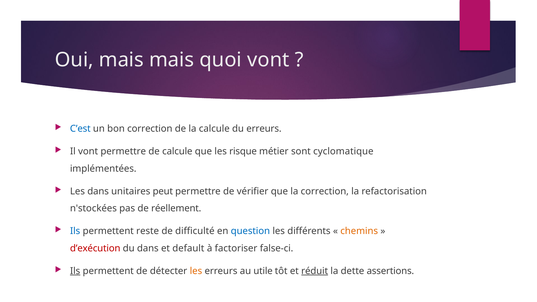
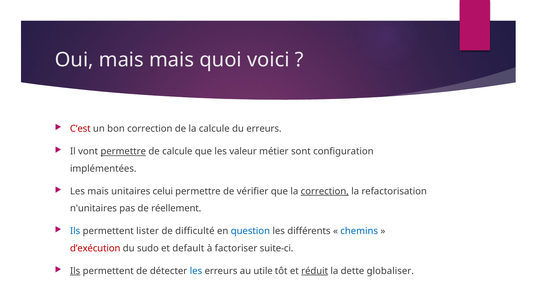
quoi vont: vont -> voici
C’est colour: blue -> red
permettre at (123, 151) underline: none -> present
risque: risque -> valeur
cyclomatique: cyclomatique -> configuration
Les dans: dans -> mais
peut: peut -> celui
correction at (325, 191) underline: none -> present
n'stockées: n'stockées -> n'unitaires
reste: reste -> lister
chemins colour: orange -> blue
du dans: dans -> sudo
false-ci: false-ci -> suite-ci
les at (196, 271) colour: orange -> blue
assertions: assertions -> globaliser
